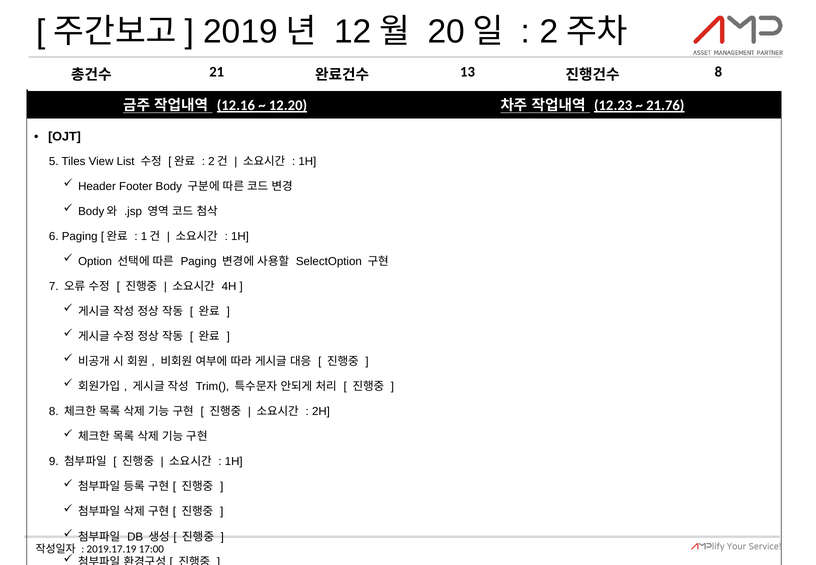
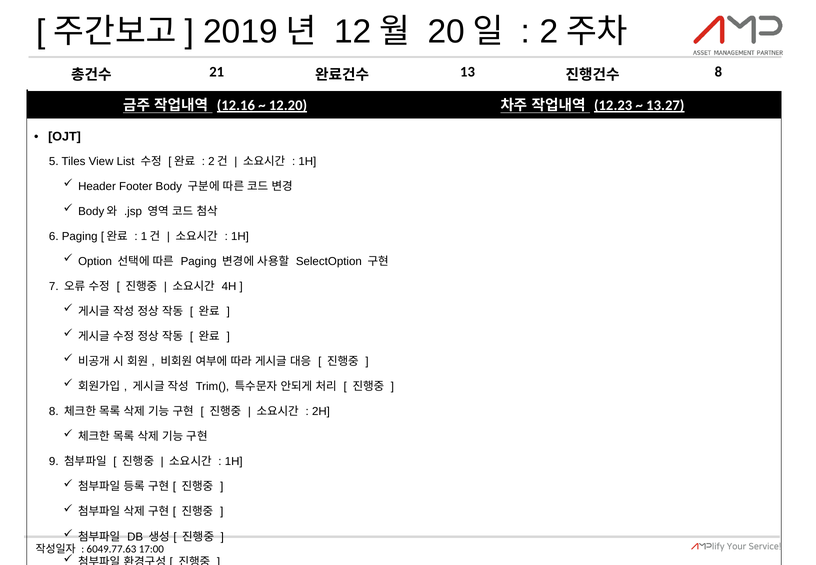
21.76: 21.76 -> 13.27
2019.17.19: 2019.17.19 -> 6049.77.63
